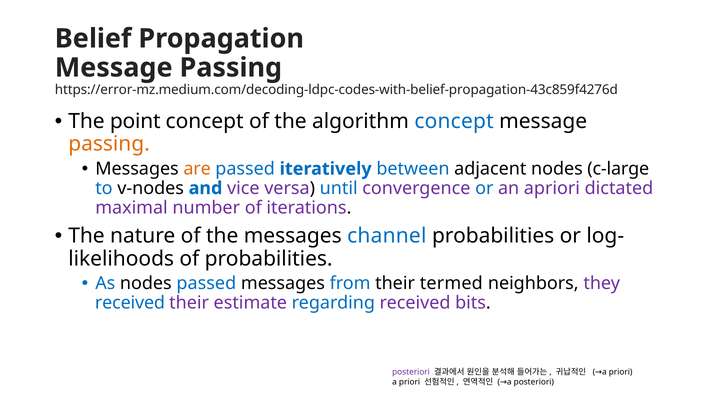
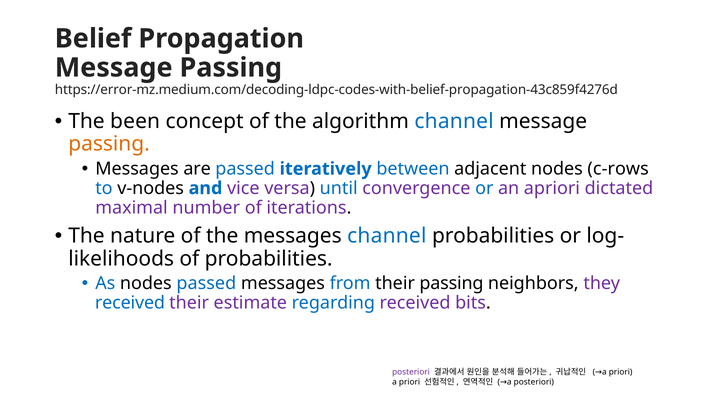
point: point -> been
algorithm concept: concept -> channel
are colour: orange -> black
c-large: c-large -> c-rows
their termed: termed -> passing
